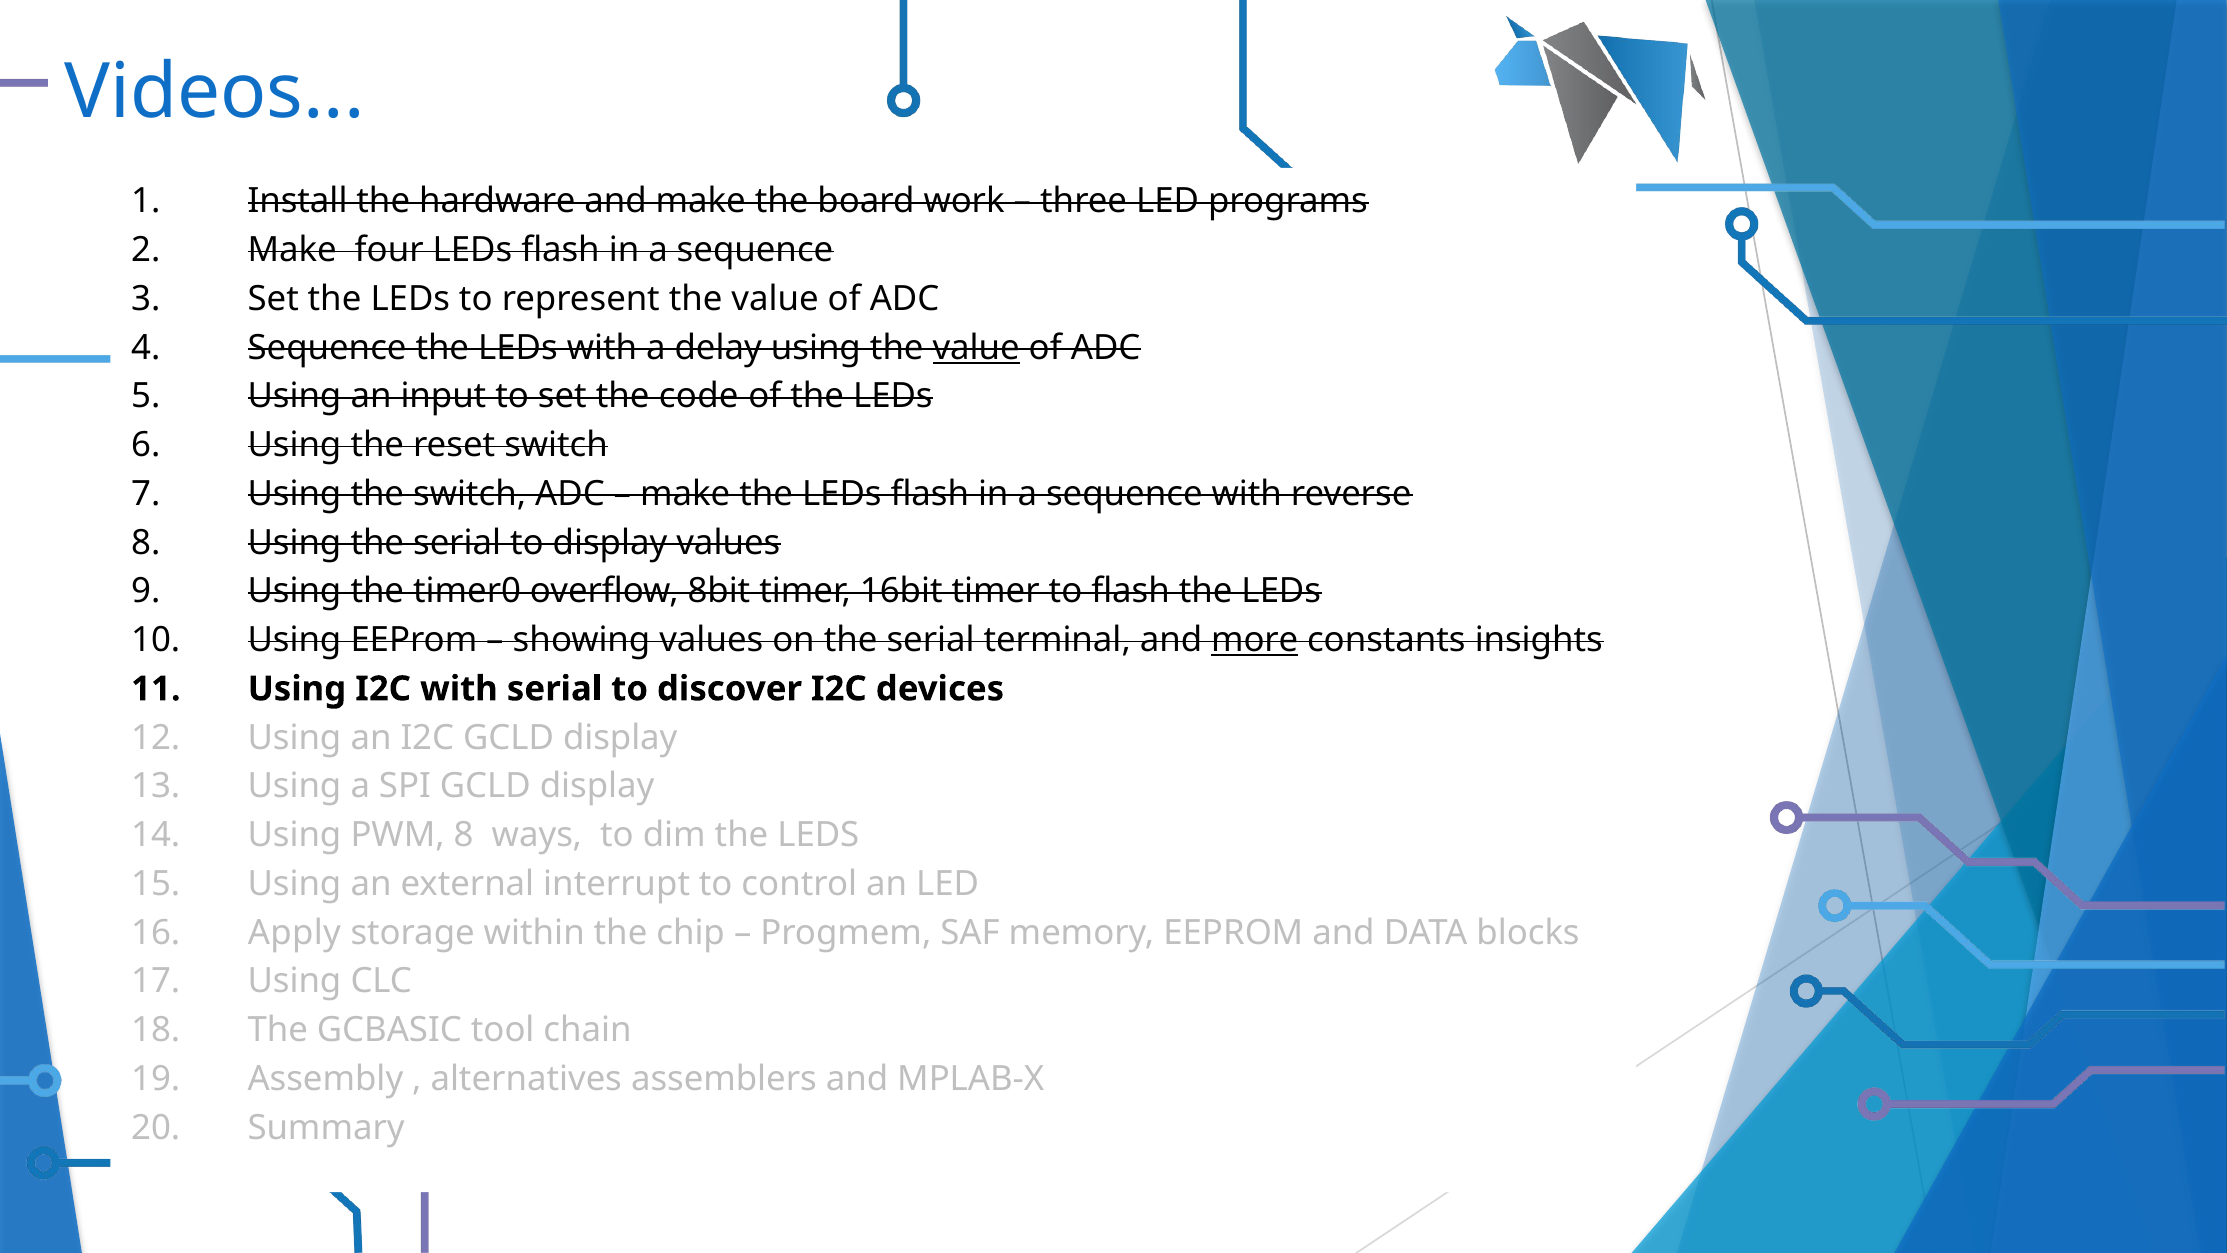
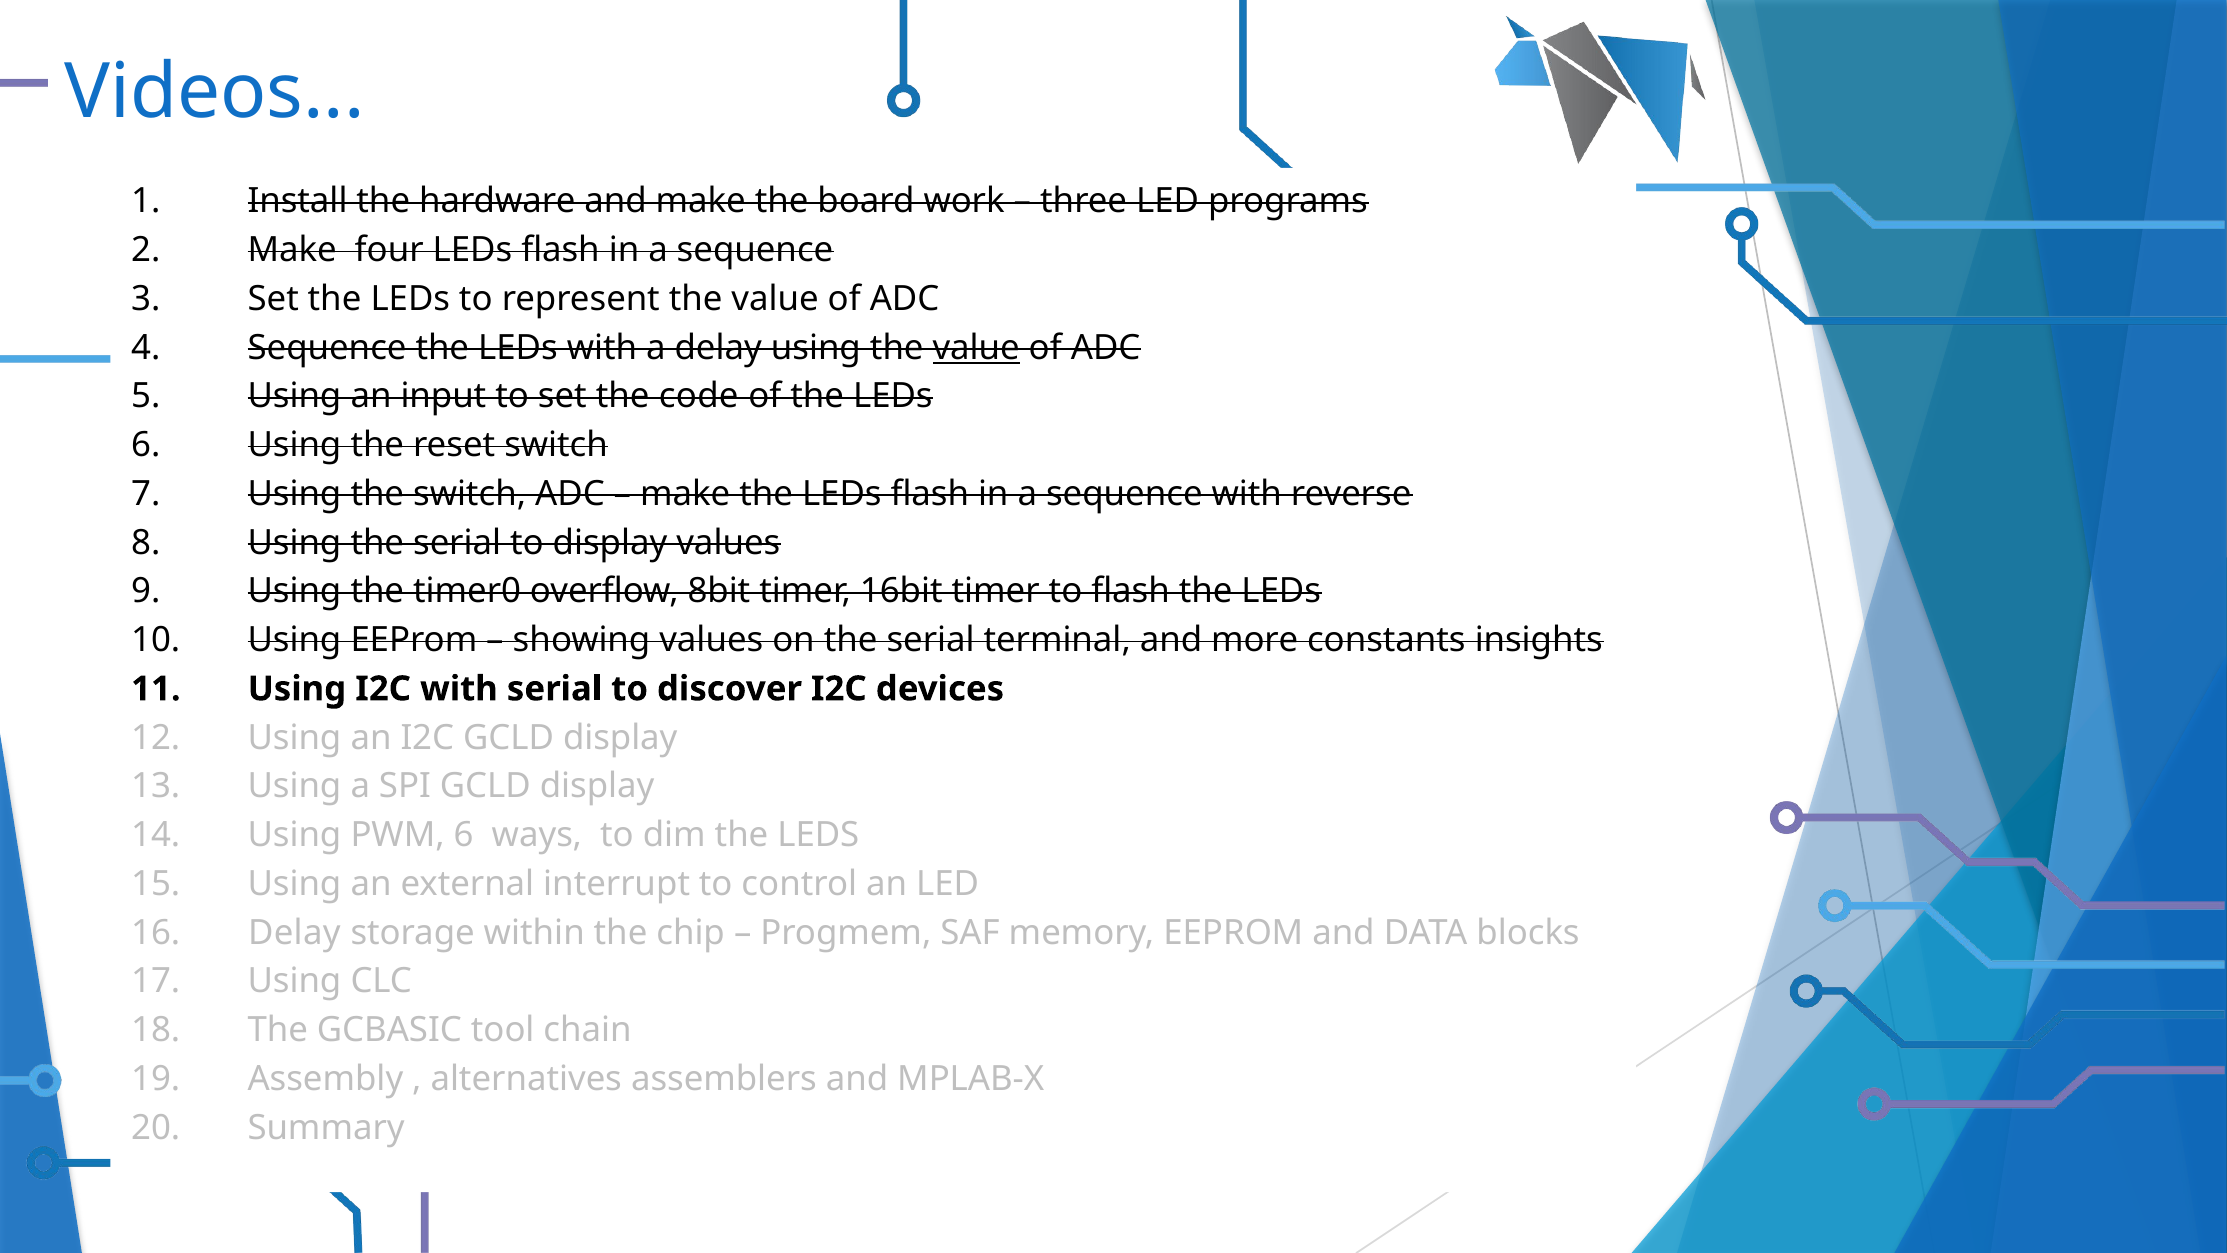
more underline: present -> none
PWM 8: 8 -> 6
Apply at (294, 932): Apply -> Delay
